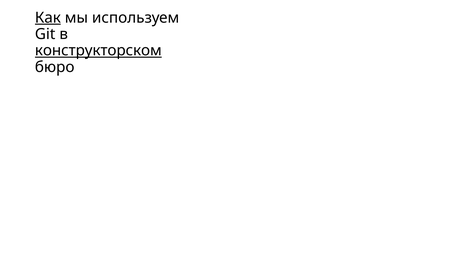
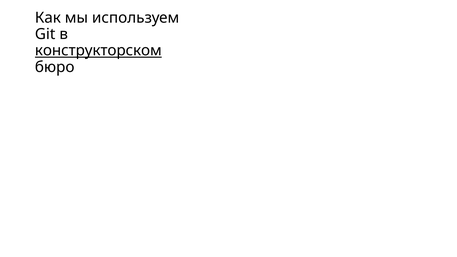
Как underline: present -> none
